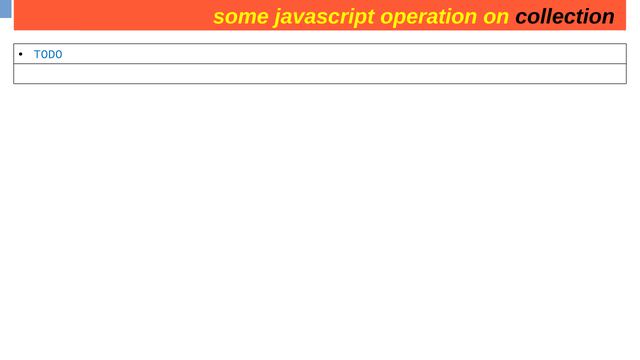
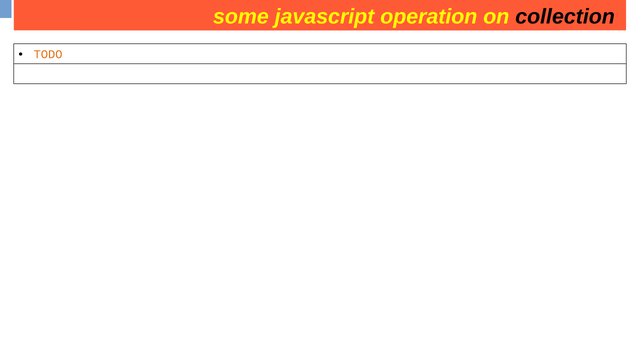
TODO colour: blue -> orange
